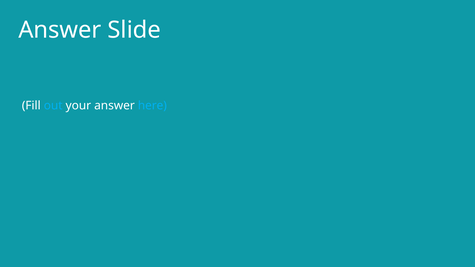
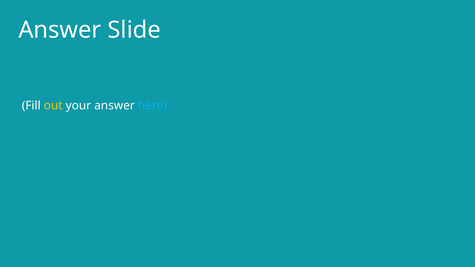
out colour: light blue -> yellow
